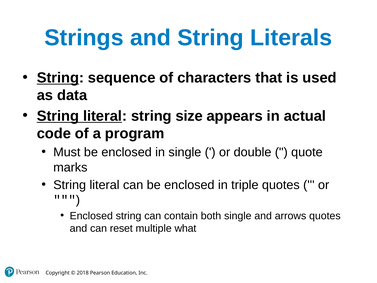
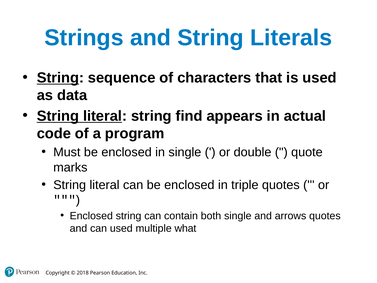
size: size -> find
can reset: reset -> used
